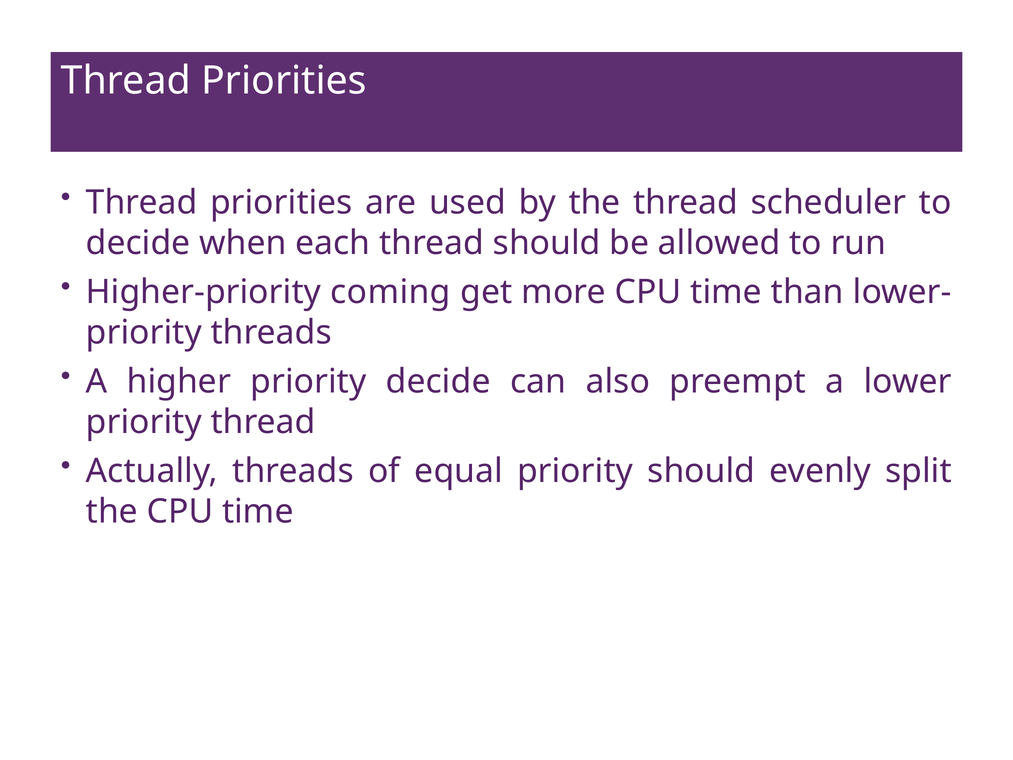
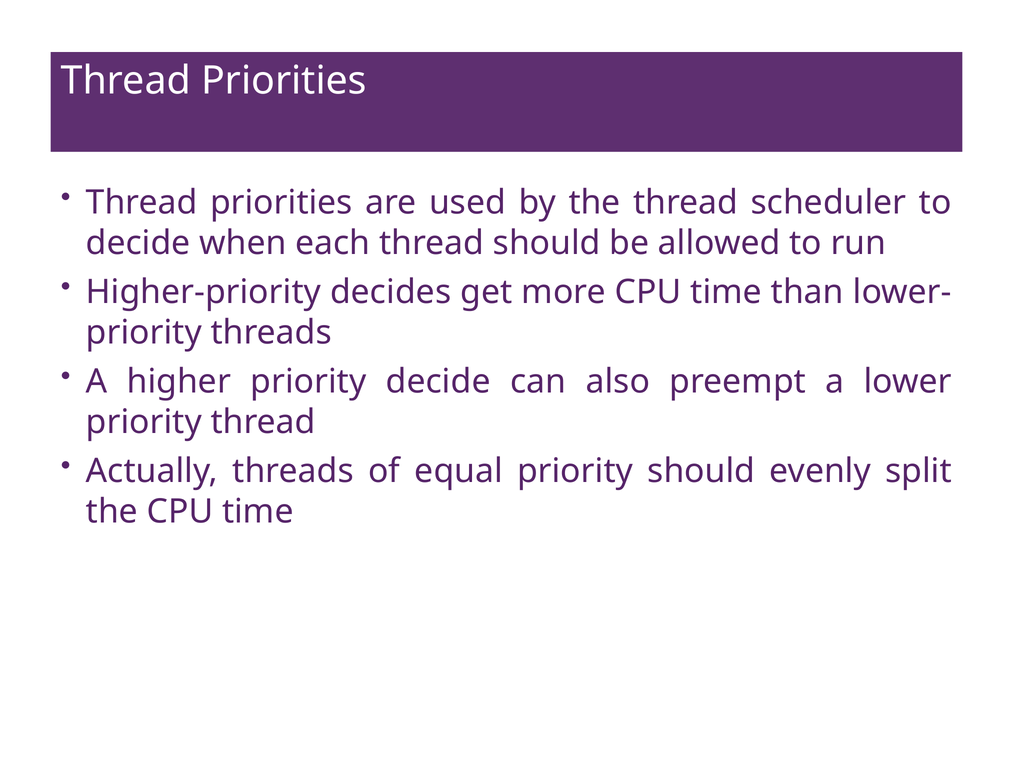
coming: coming -> decides
